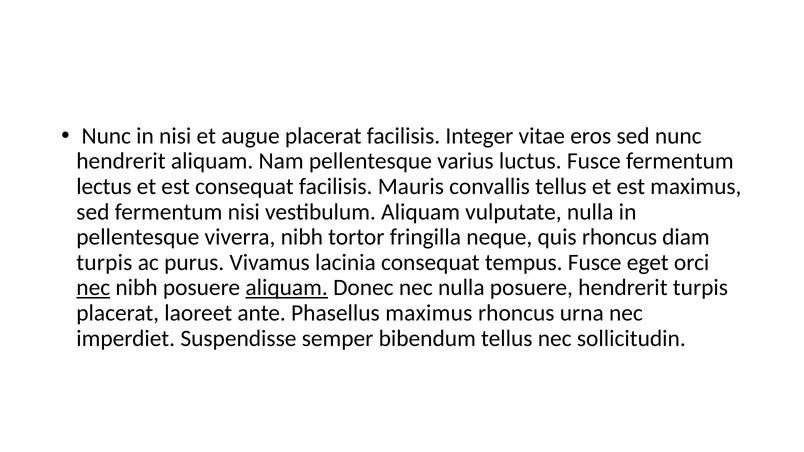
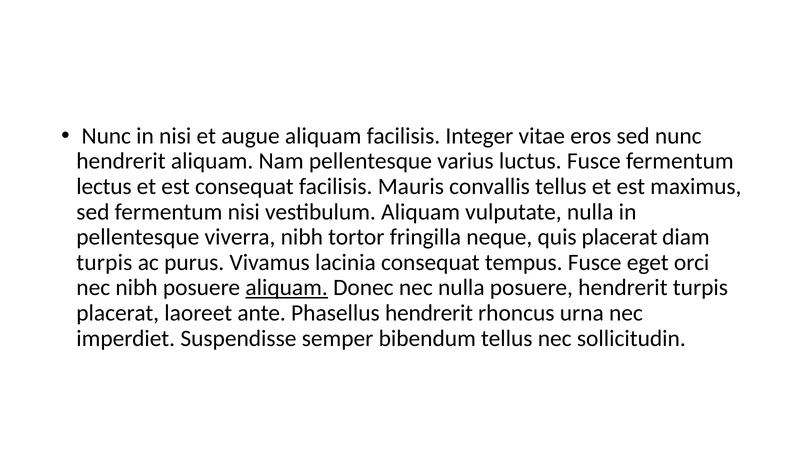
augue placerat: placerat -> aliquam
quis rhoncus: rhoncus -> placerat
nec at (93, 288) underline: present -> none
Phasellus maximus: maximus -> hendrerit
